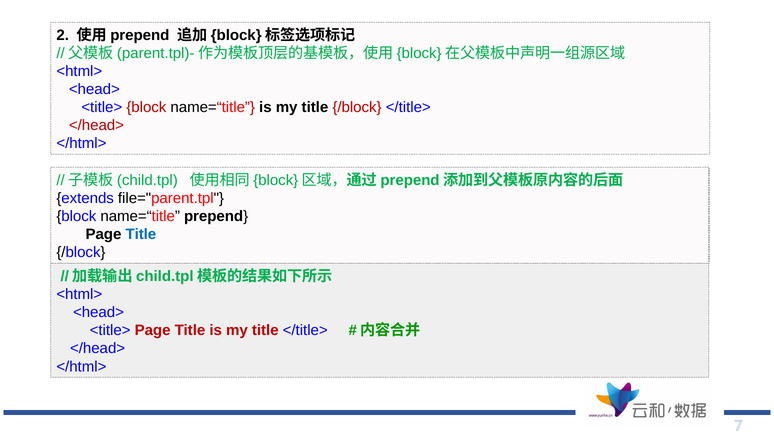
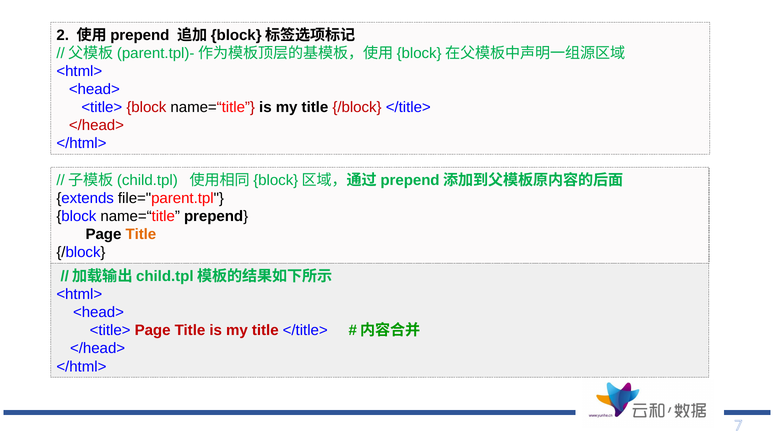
Title at (141, 235) colour: blue -> orange
